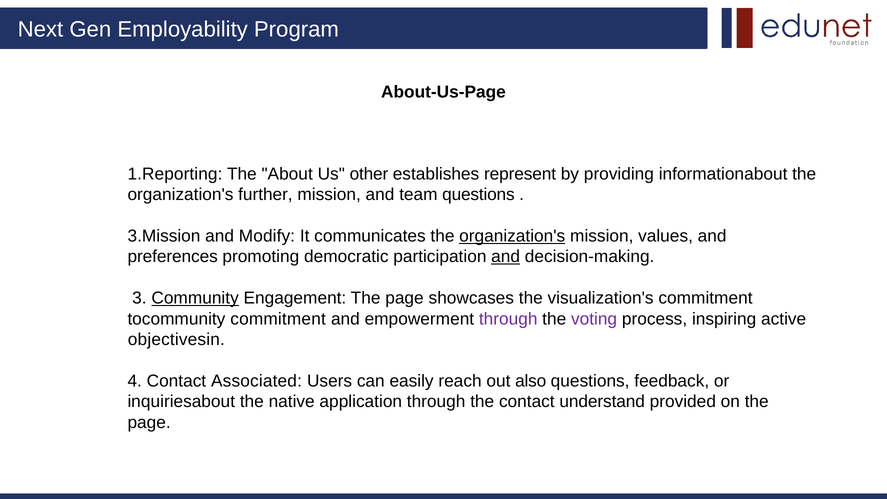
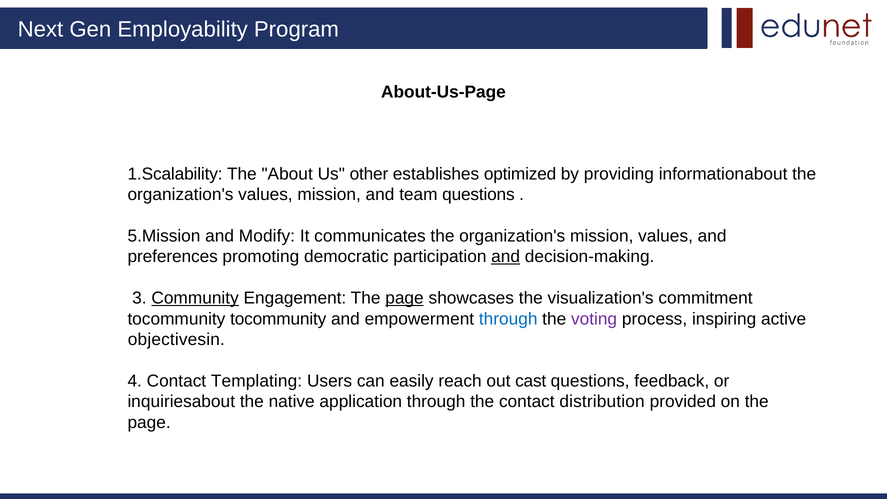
1.Reporting: 1.Reporting -> 1.Scalability
represent: represent -> optimized
organization's further: further -> values
3.Mission: 3.Mission -> 5.Mission
organization's at (512, 236) underline: present -> none
page at (404, 298) underline: none -> present
tocommunity commitment: commitment -> tocommunity
through at (508, 319) colour: purple -> blue
Associated: Associated -> Templating
also: also -> cast
understand: understand -> distribution
